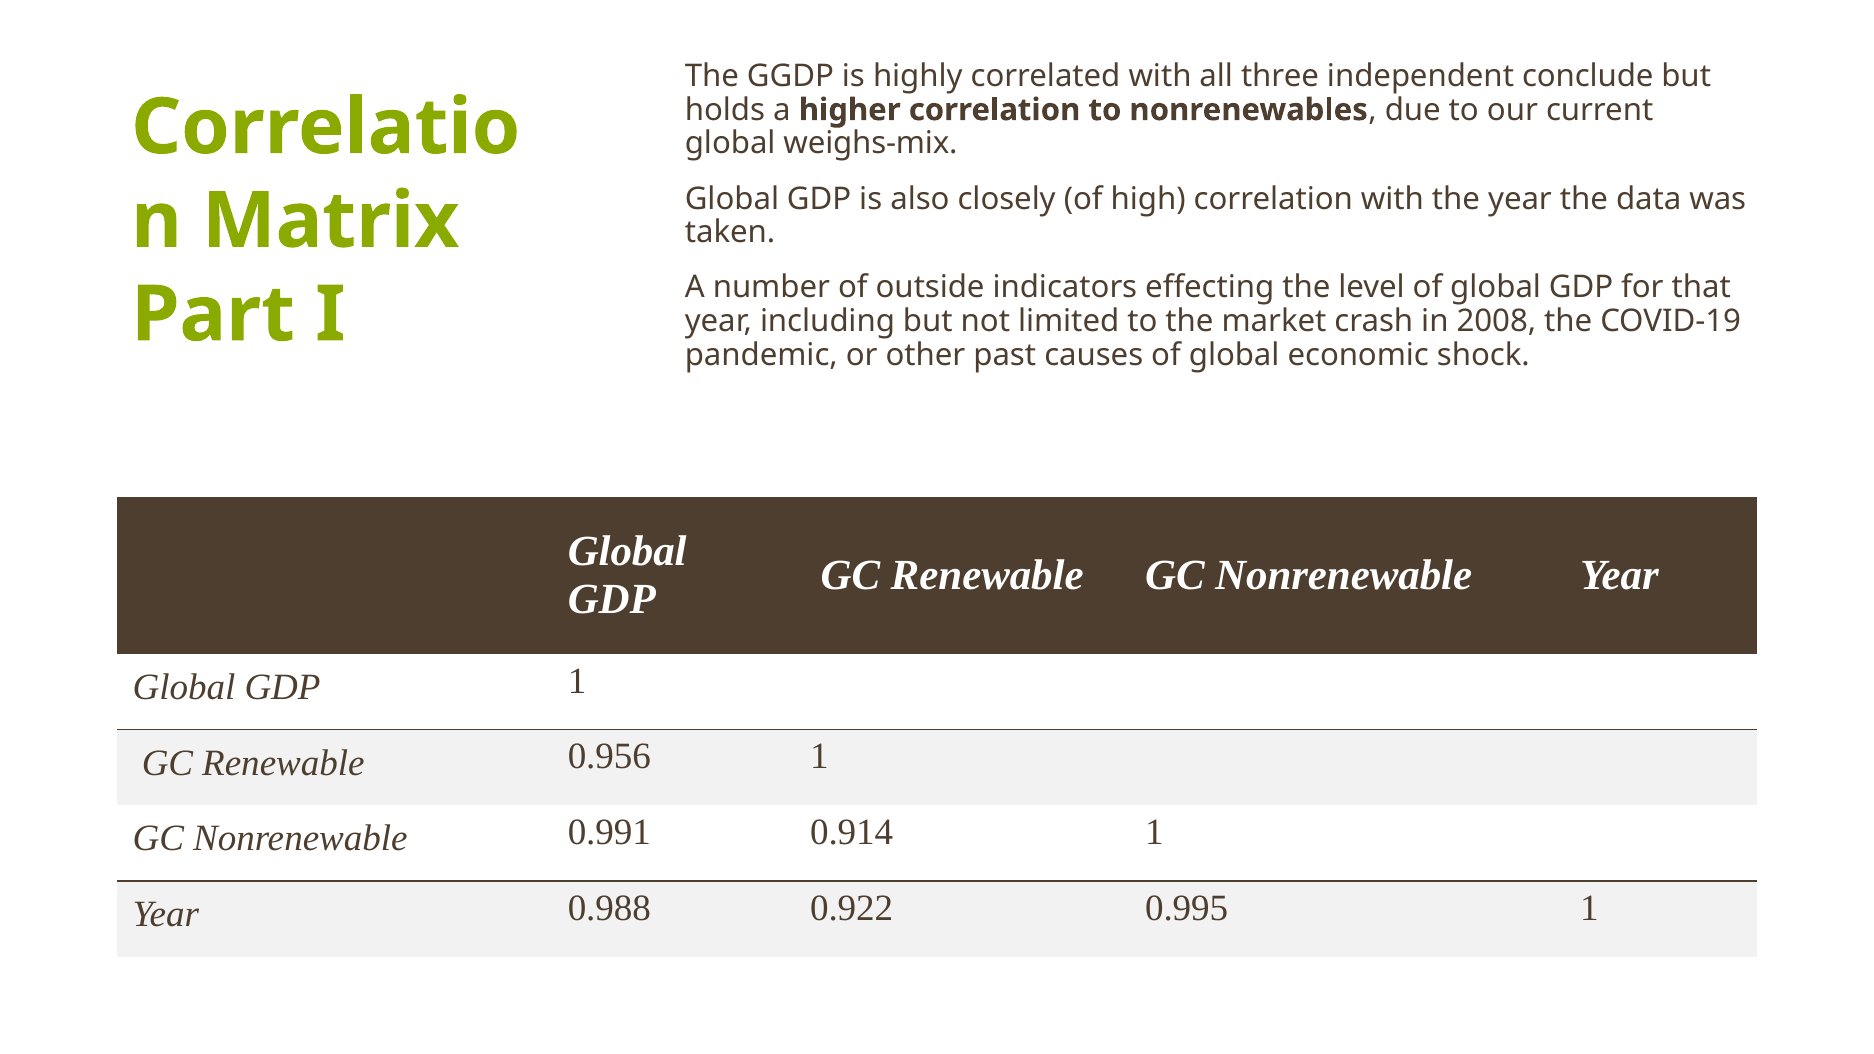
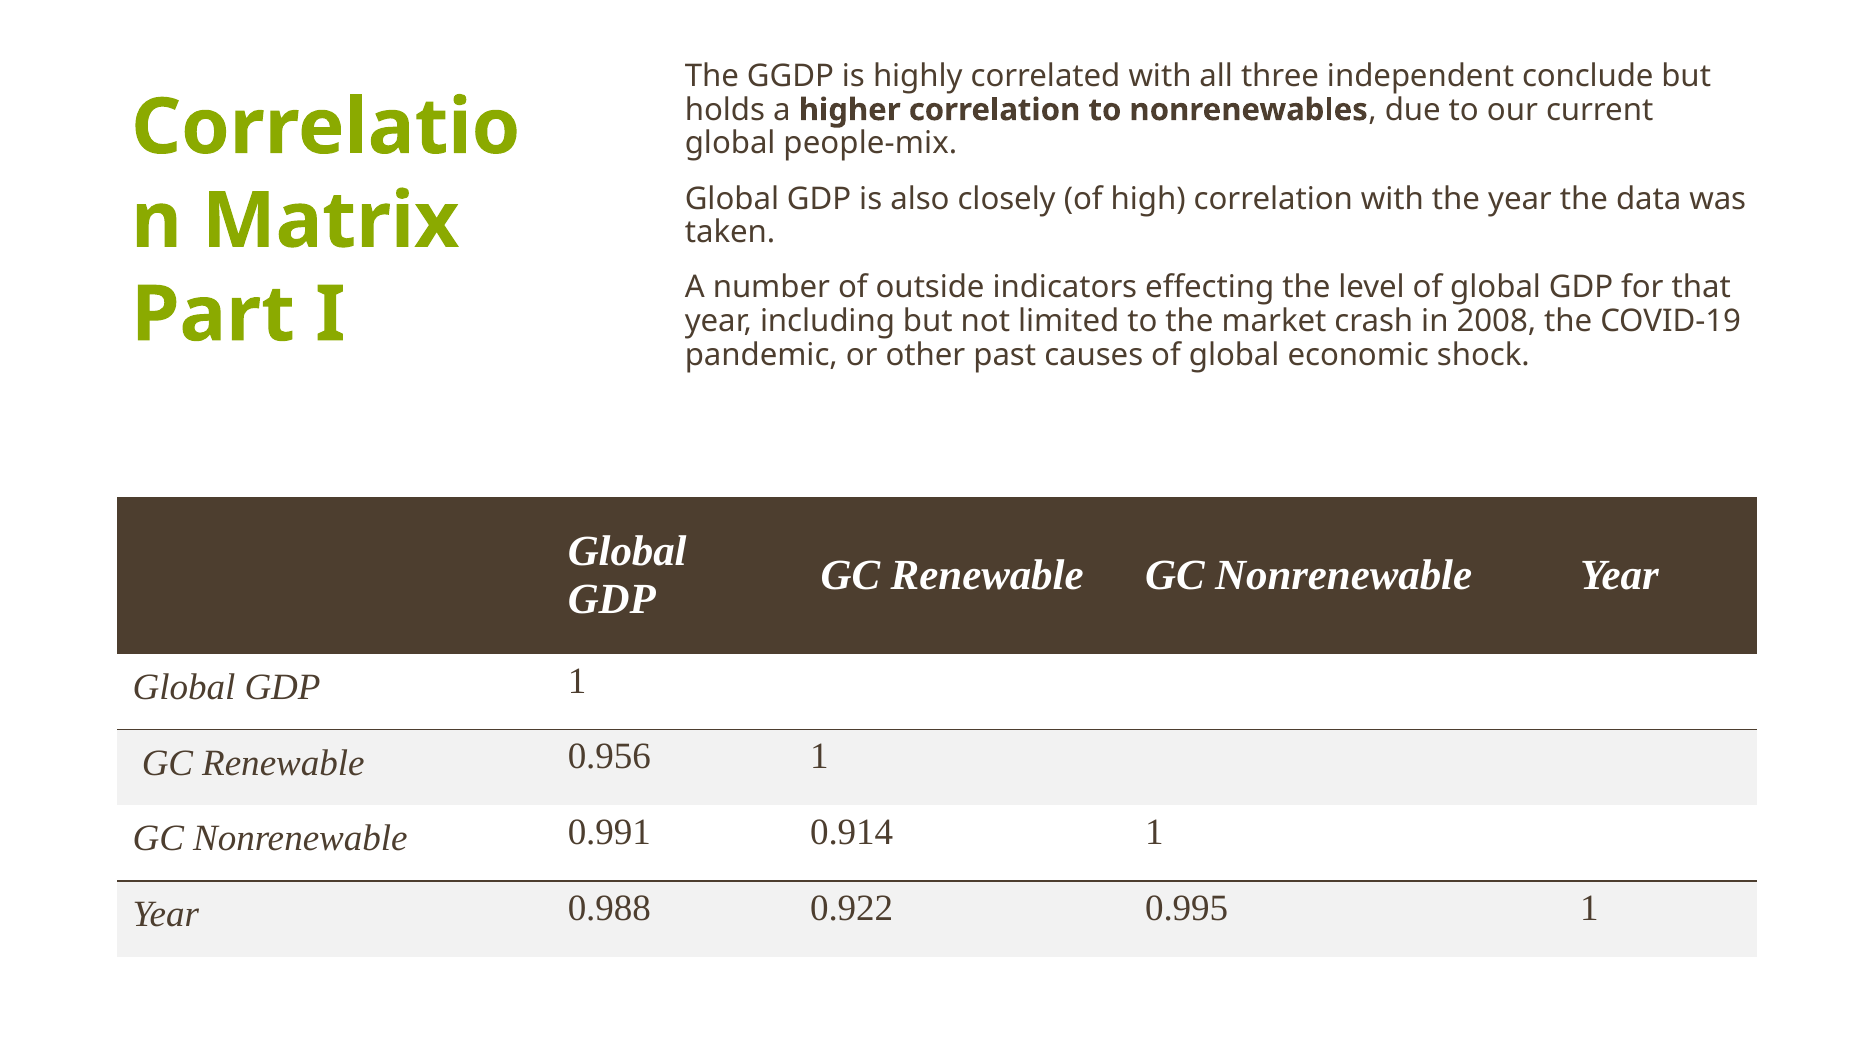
weighs-mix: weighs-mix -> people-mix
